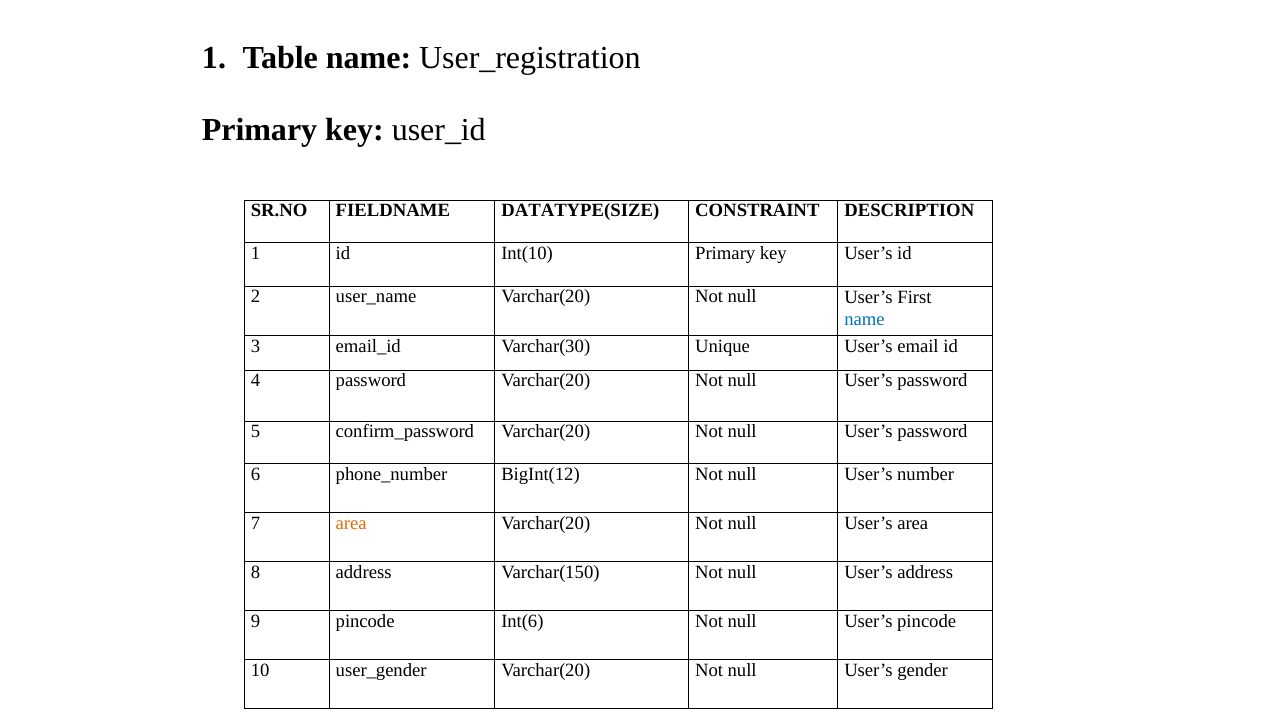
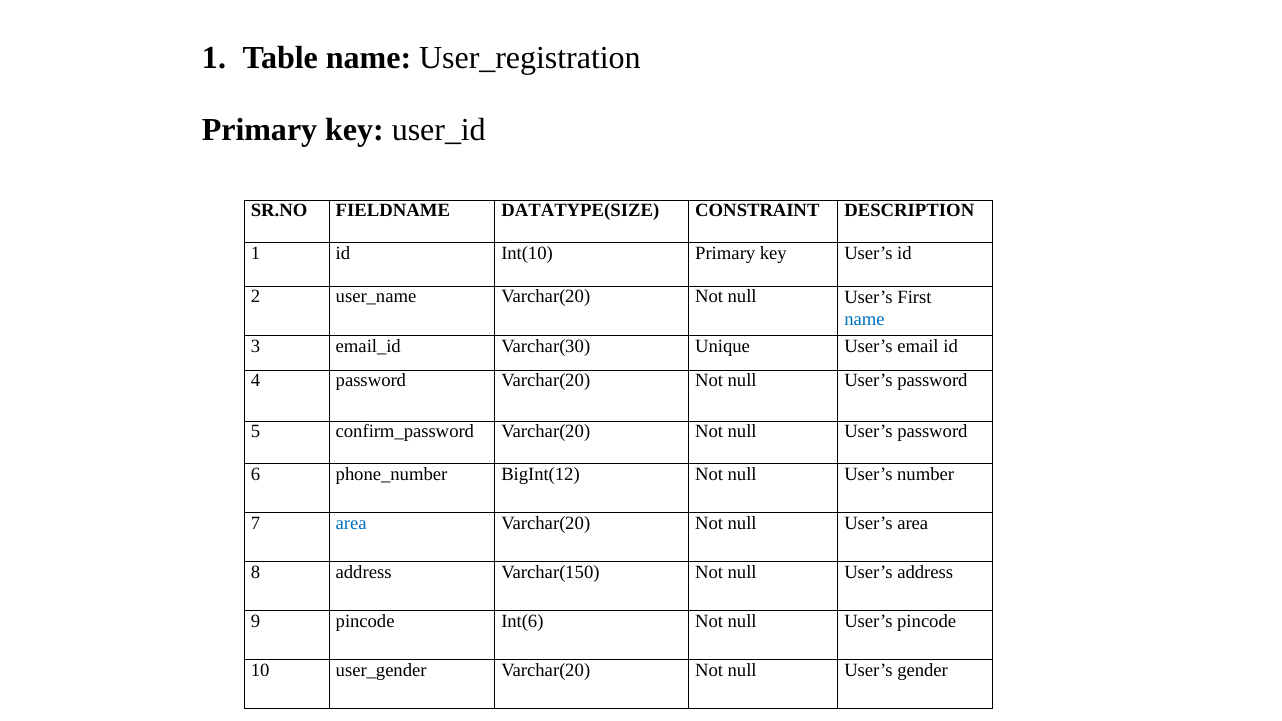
area at (351, 523) colour: orange -> blue
